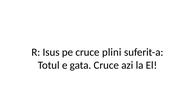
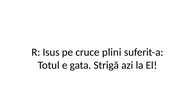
gata Cruce: Cruce -> Strigă
